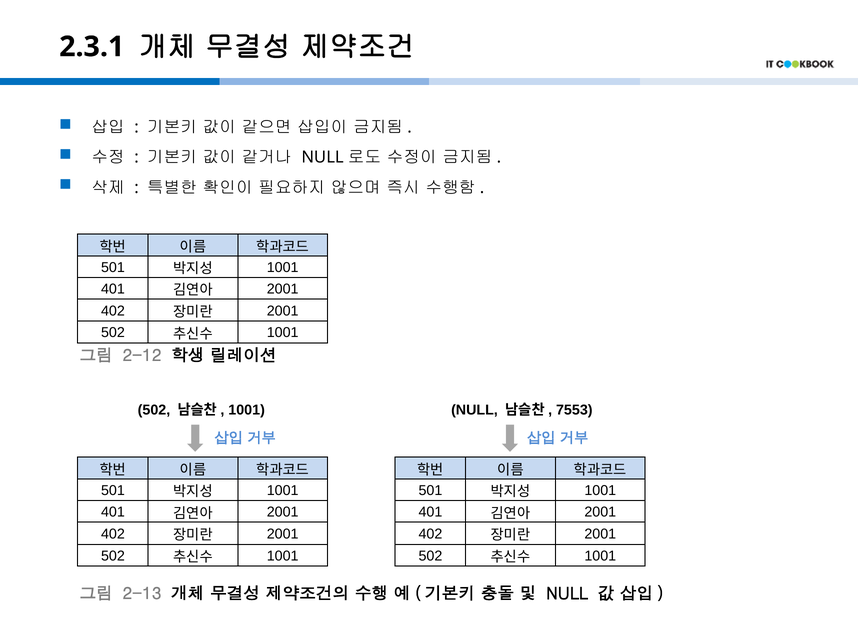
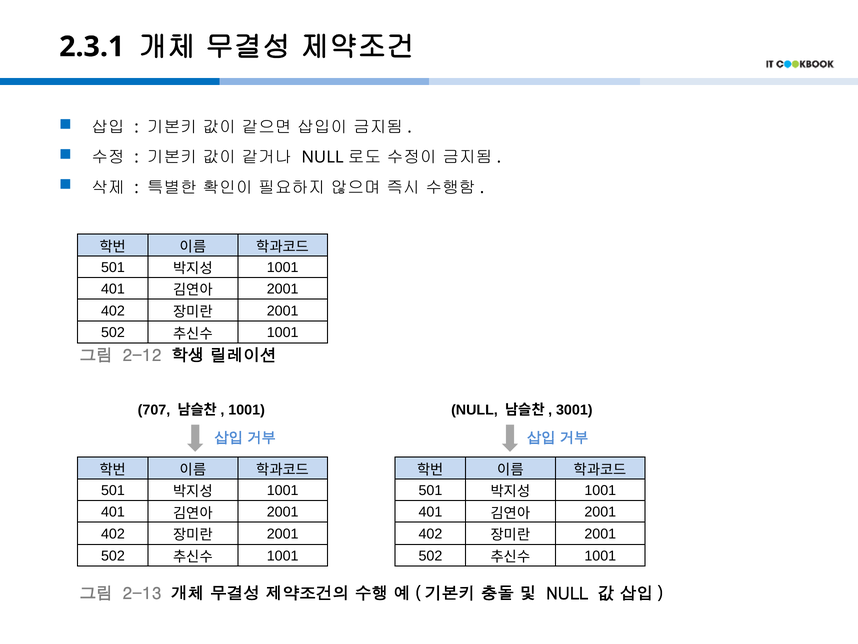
502 at (154, 410): 502 -> 707
7553: 7553 -> 3001
